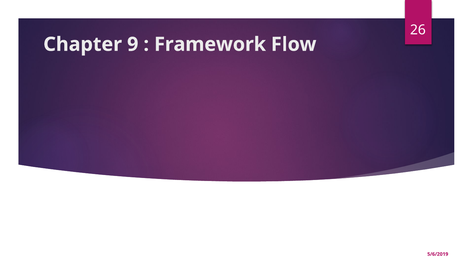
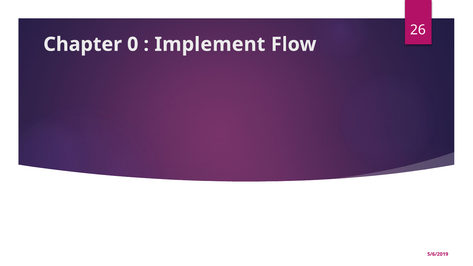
9: 9 -> 0
Framework: Framework -> Implement
